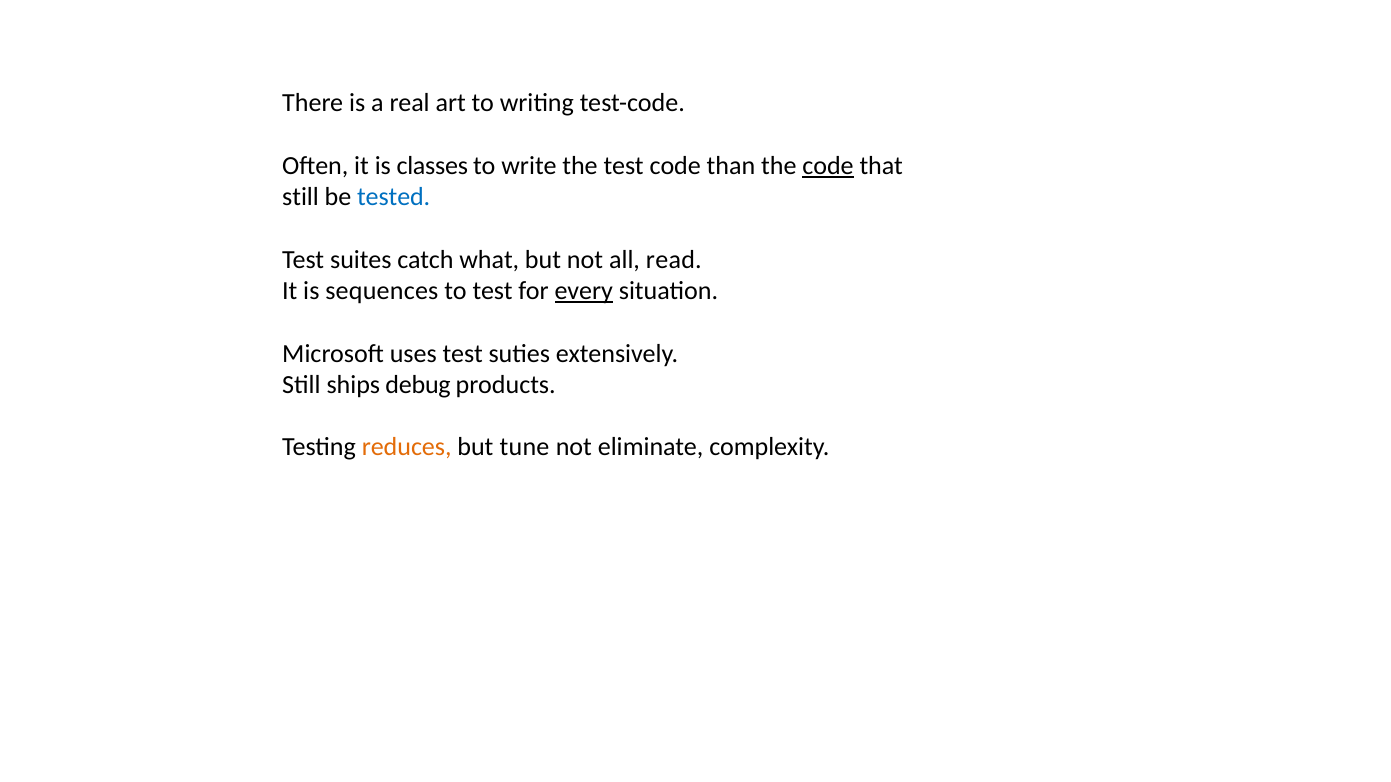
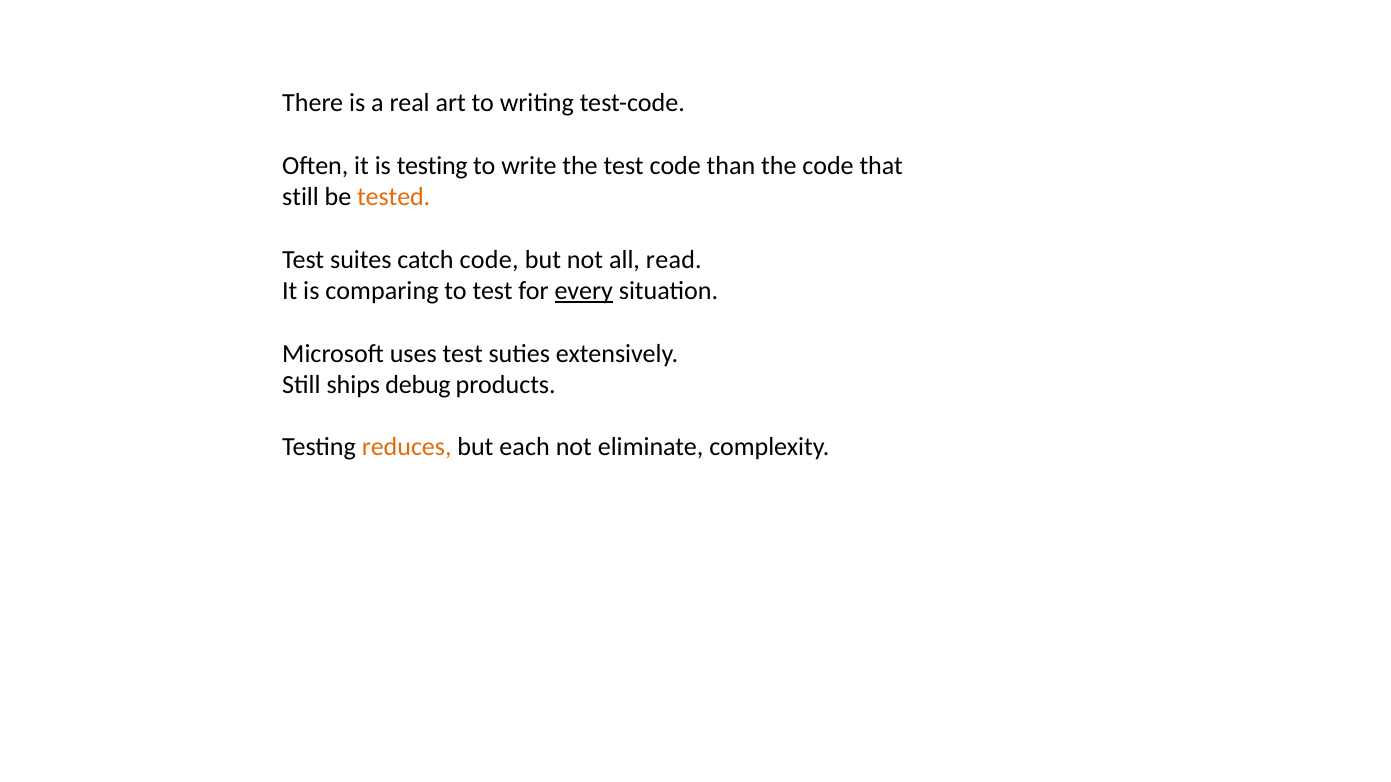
is classes: classes -> testing
code at (828, 166) underline: present -> none
tested colour: blue -> orange
catch what: what -> code
sequences: sequences -> comparing
tune: tune -> each
